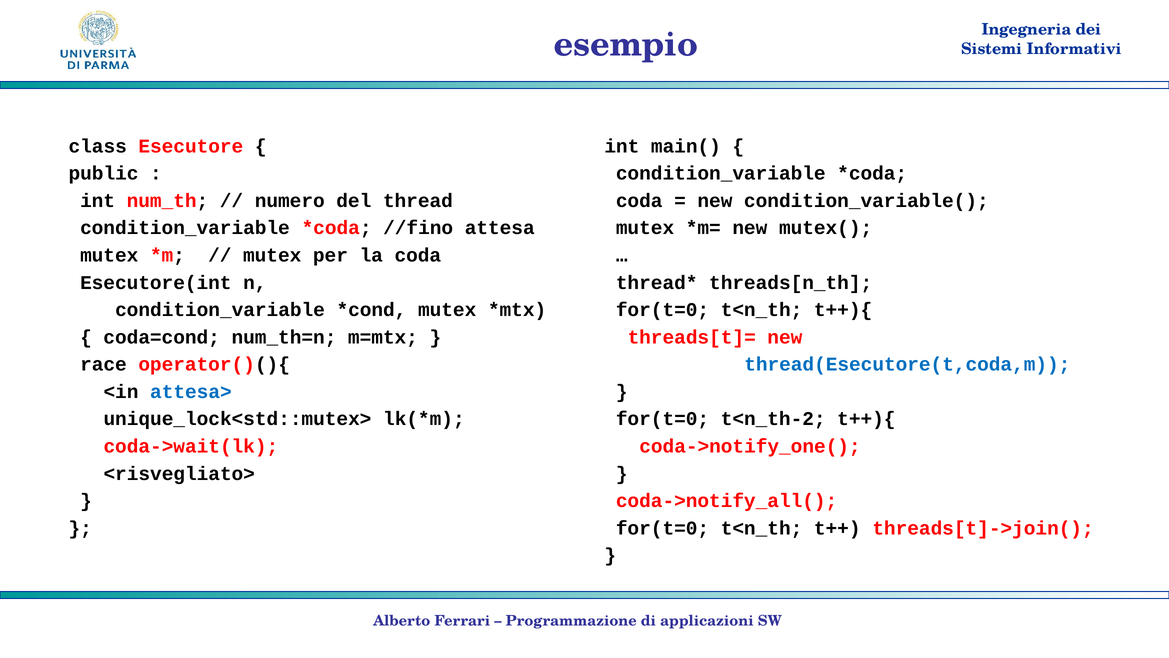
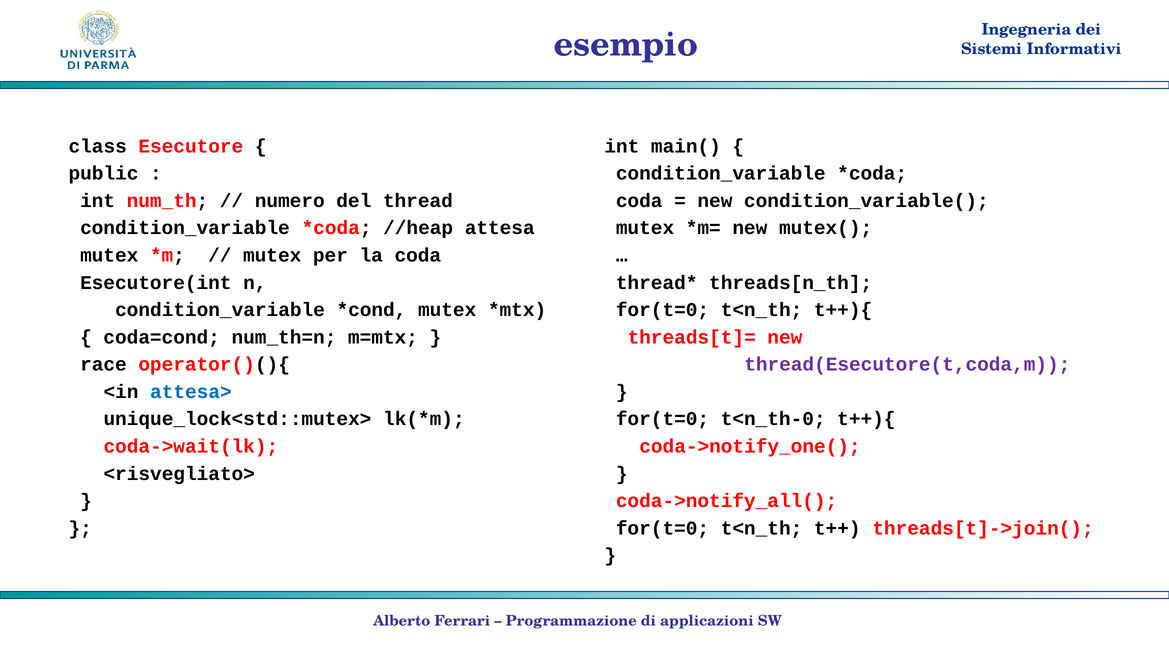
//fino: //fino -> //heap
thread(Esecutore(t,coda,m colour: blue -> purple
t<n_th-2: t<n_th-2 -> t<n_th-0
